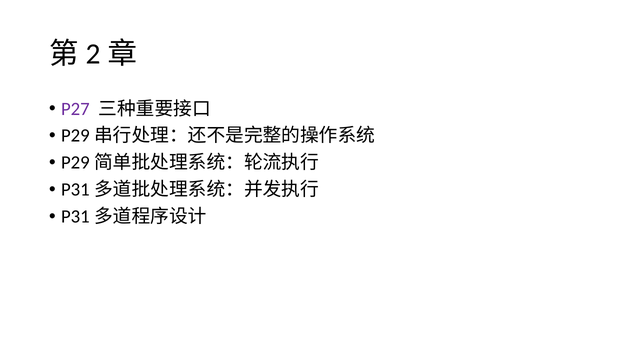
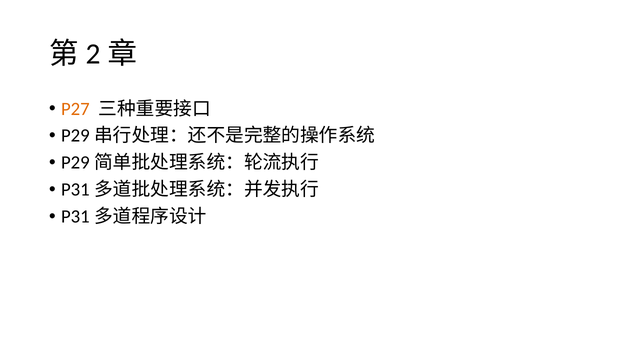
P27 colour: purple -> orange
